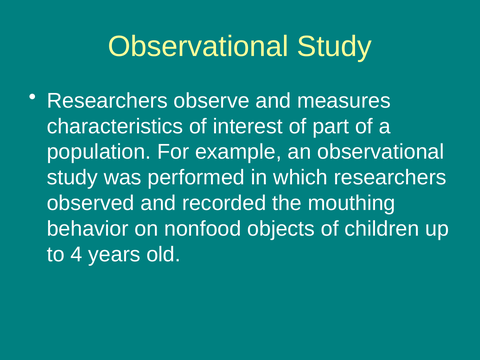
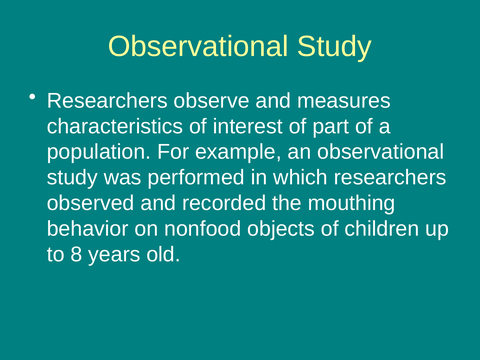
4: 4 -> 8
